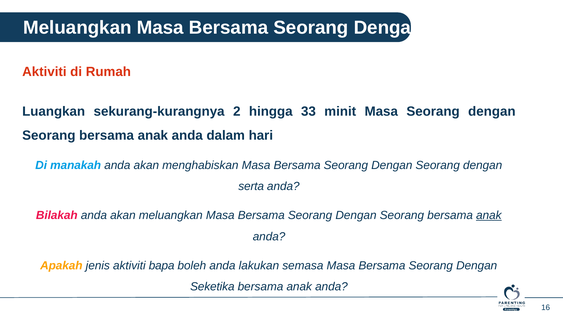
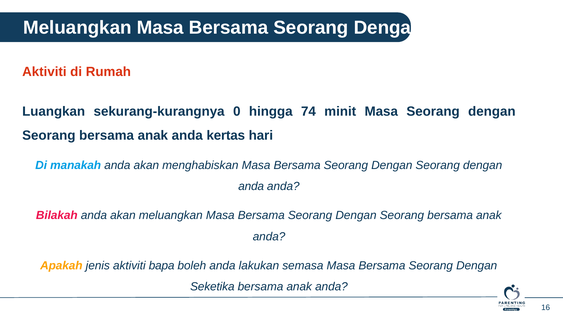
2: 2 -> 0
33: 33 -> 74
dalam: dalam -> kertas
serta at (251, 186): serta -> anda
anak at (489, 215) underline: present -> none
